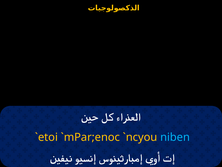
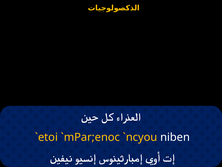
niben colour: light blue -> white
